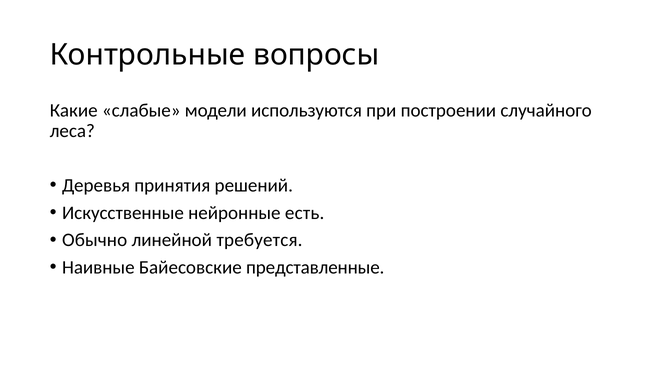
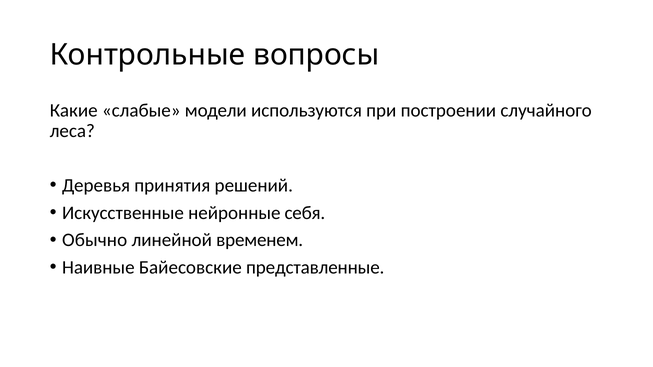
есть: есть -> себя
требуется: требуется -> временем
